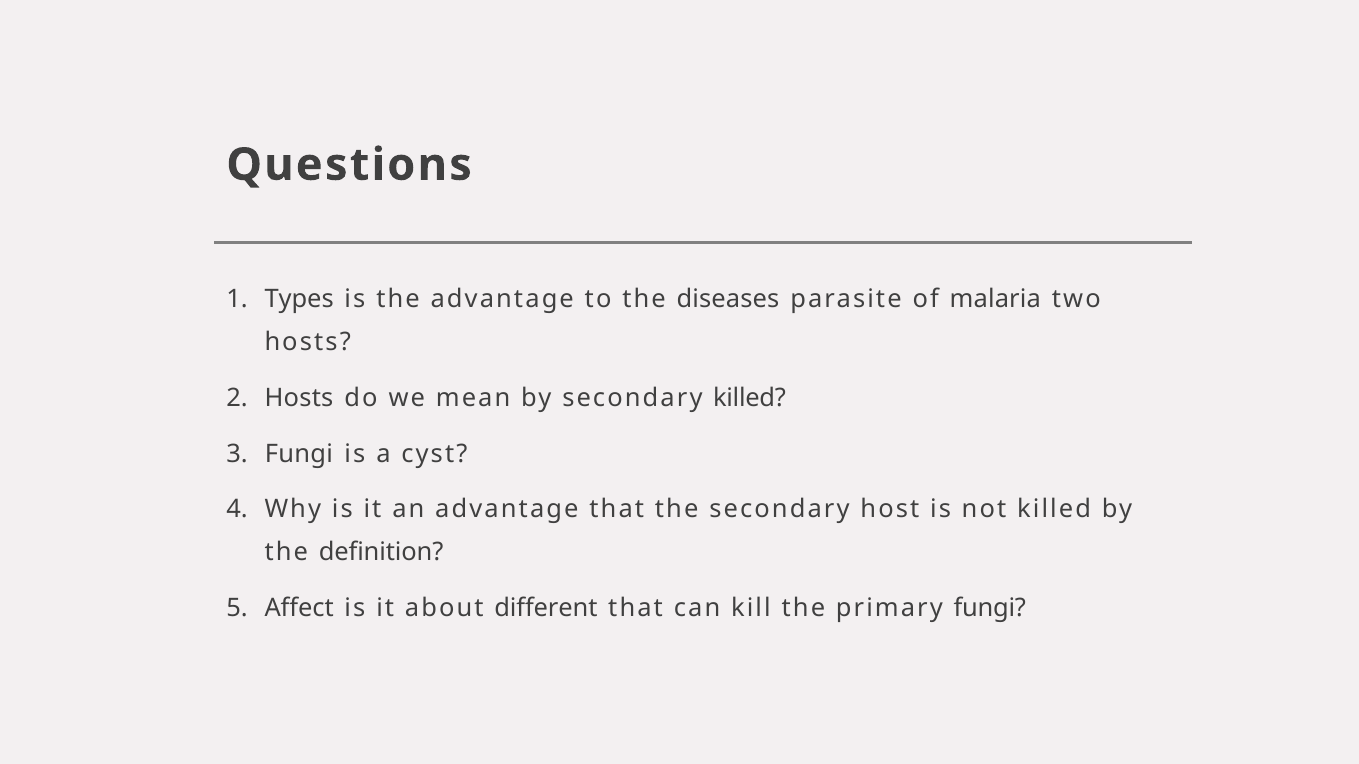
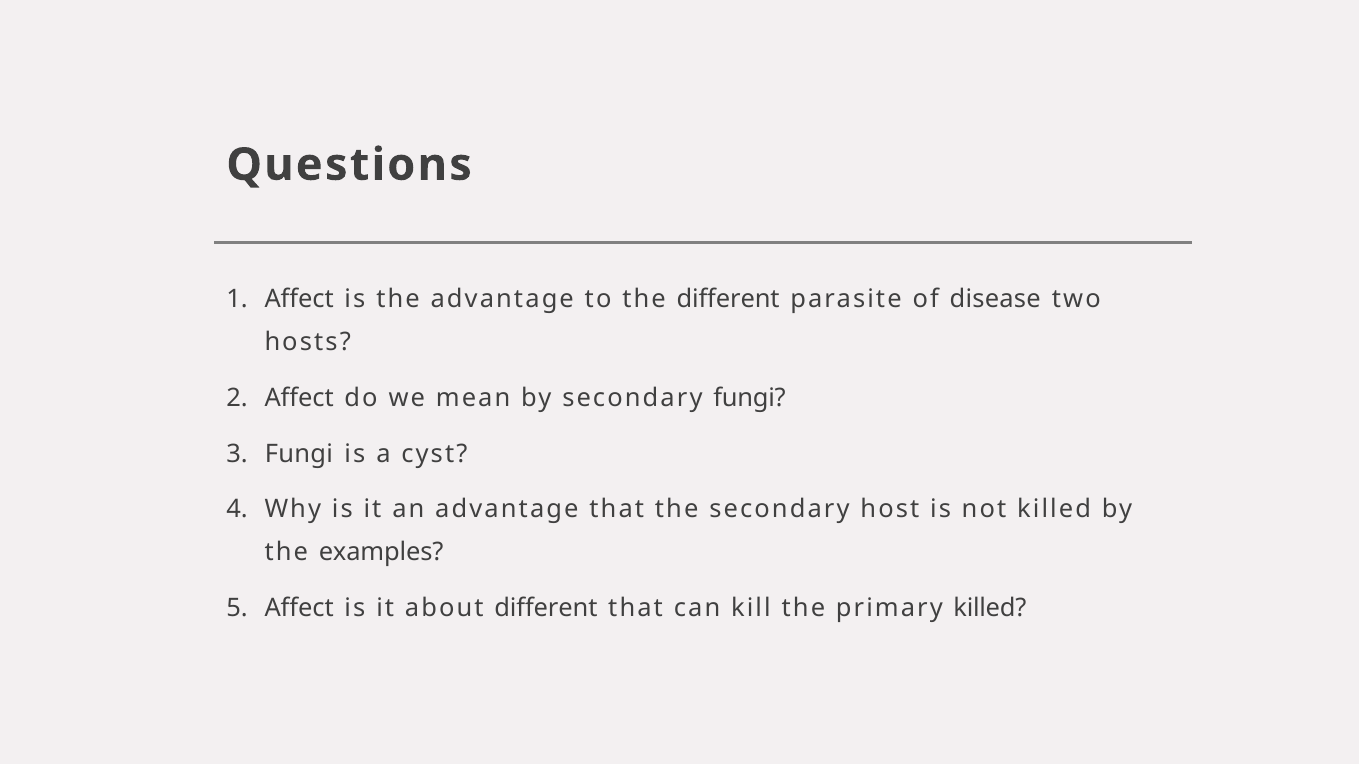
Types at (299, 299): Types -> Affect
the diseases: diseases -> different
malaria: malaria -> disease
Hosts at (299, 398): Hosts -> Affect
secondary killed: killed -> fungi
definition: definition -> examples
primary fungi: fungi -> killed
